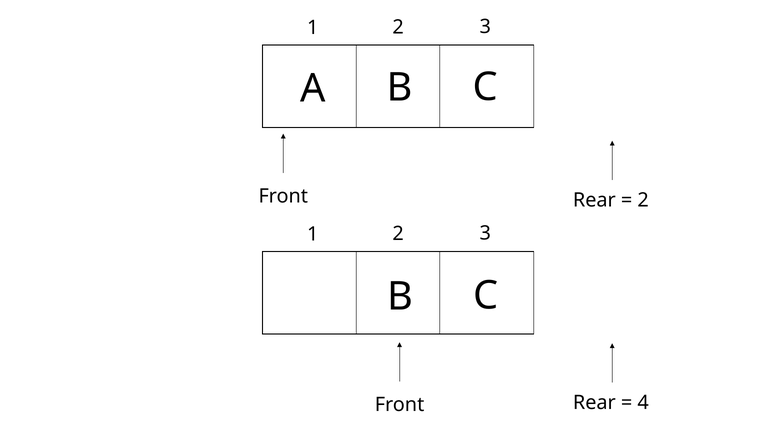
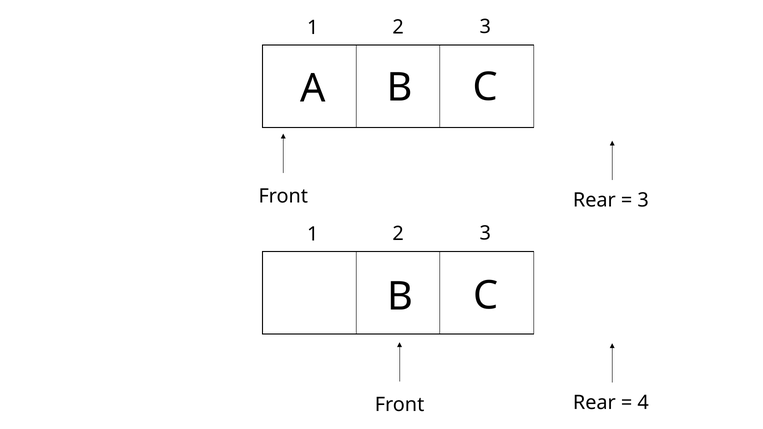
2 at (643, 200): 2 -> 3
